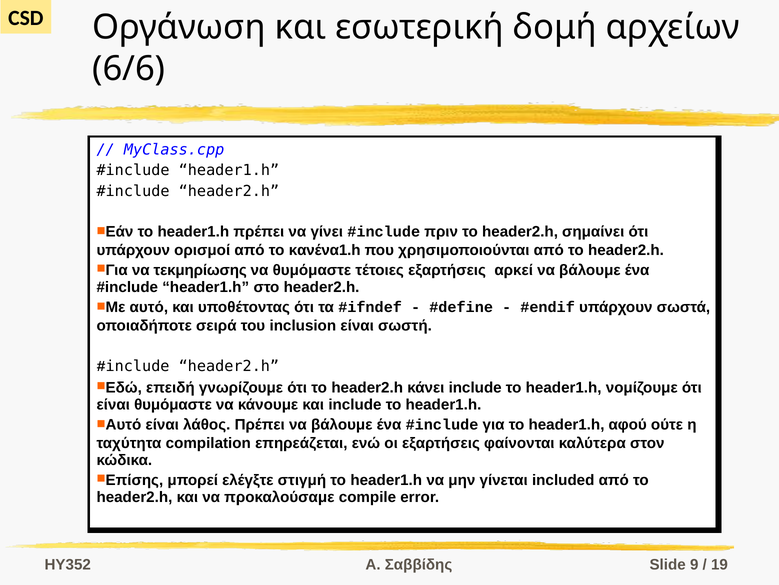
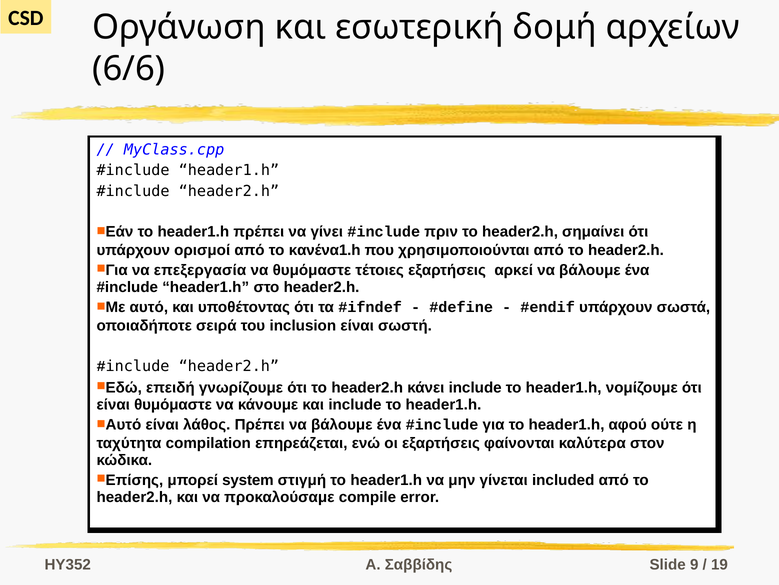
τεκμηρίωσης: τεκμηρίωσης -> επεξεργασία
ελέγξτε: ελέγξτε -> system
